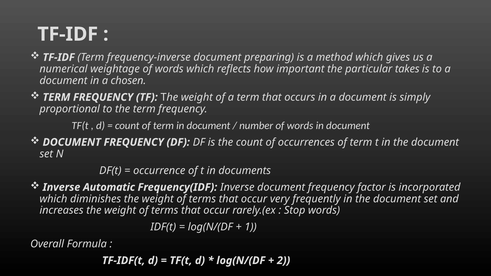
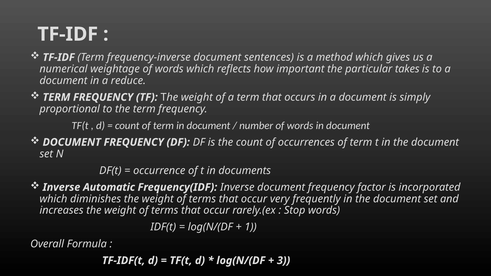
preparing: preparing -> sentences
chosen: chosen -> reduce
2: 2 -> 3
